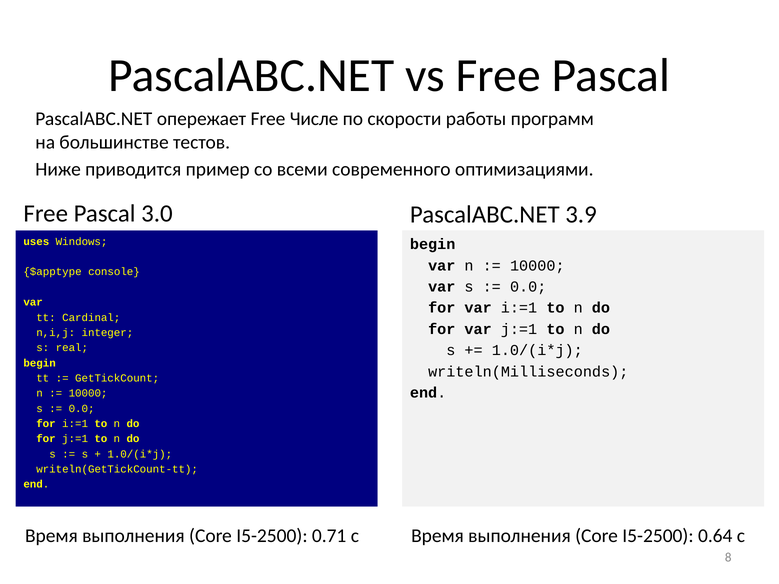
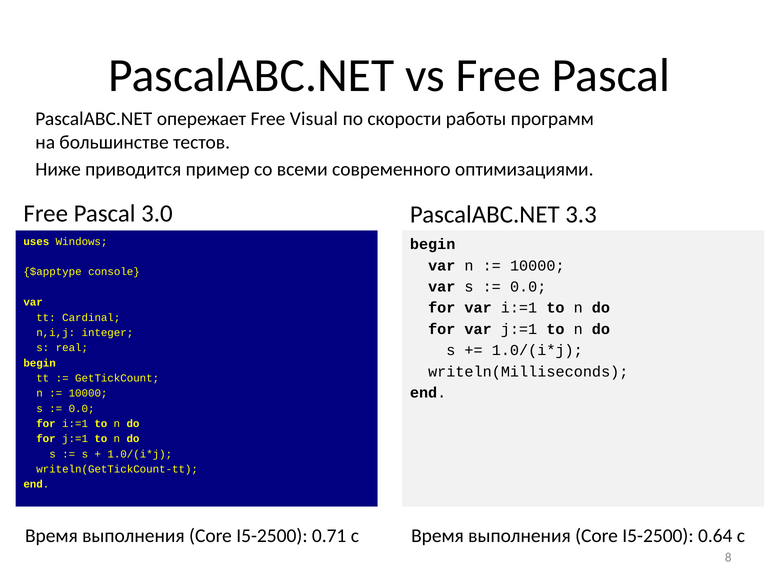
Числе: Числе -> Visual
3.9: 3.9 -> 3.3
